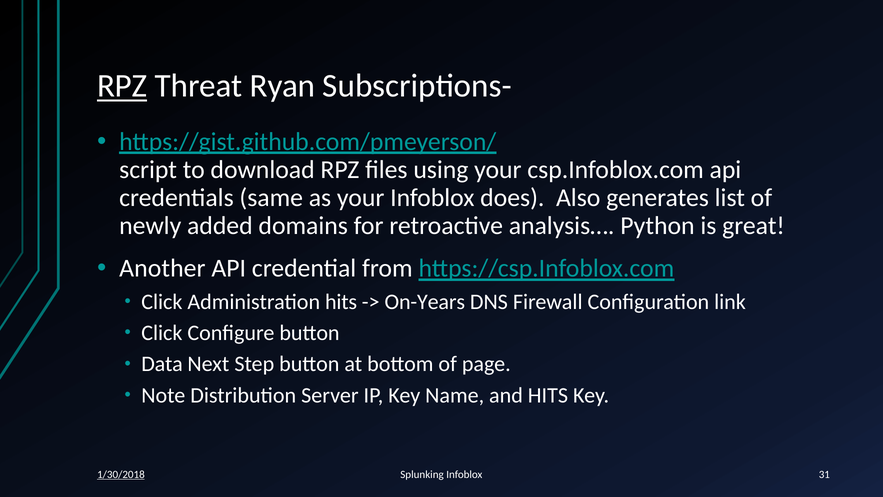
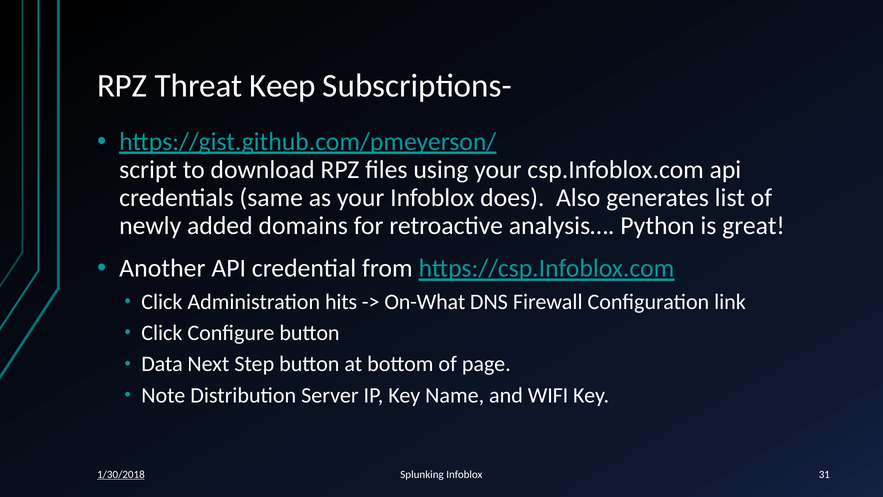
RPZ at (122, 86) underline: present -> none
Ryan: Ryan -> Keep
On-Years: On-Years -> On-What
and HITS: HITS -> WIFI
